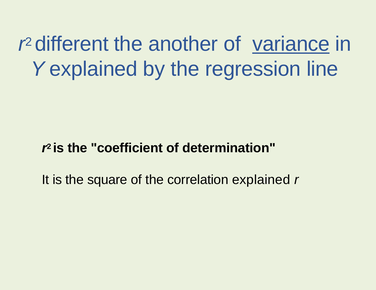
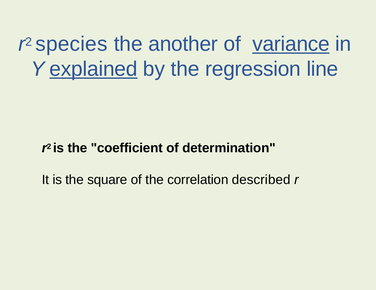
different: different -> species
explained at (93, 69) underline: none -> present
correlation explained: explained -> described
